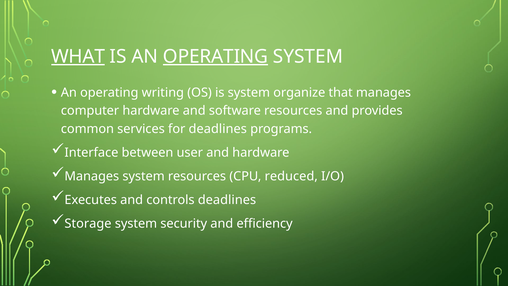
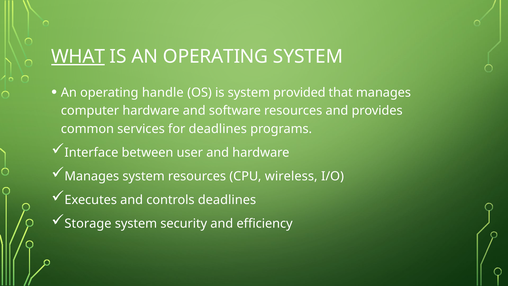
OPERATING at (216, 56) underline: present -> none
writing: writing -> handle
organize: organize -> provided
reduced: reduced -> wireless
